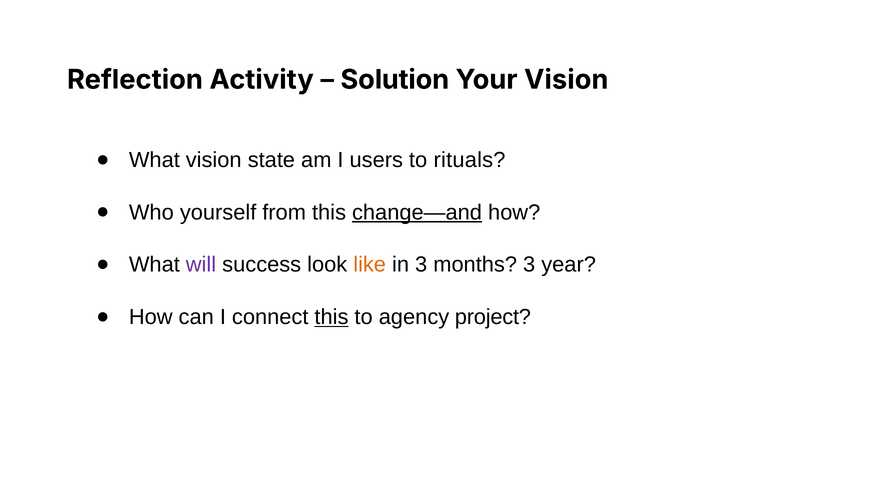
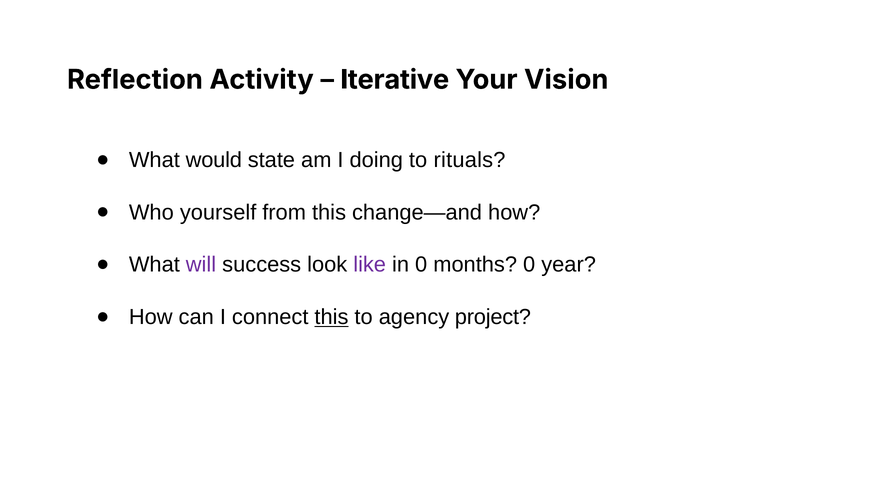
Solution: Solution -> Iterative
What vision: vision -> would
users: users -> doing
change—and underline: present -> none
like colour: orange -> purple
in 3: 3 -> 0
months 3: 3 -> 0
